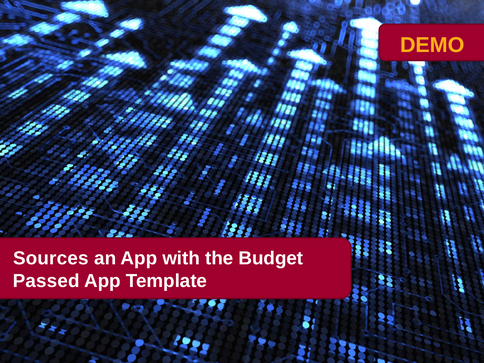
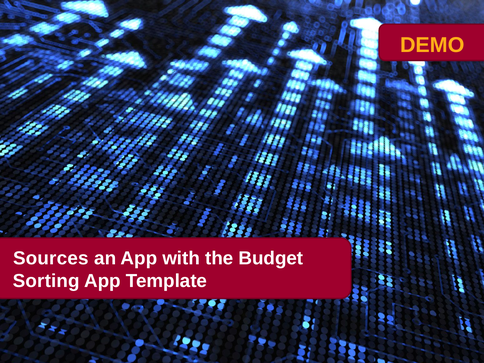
Passed: Passed -> Sorting
